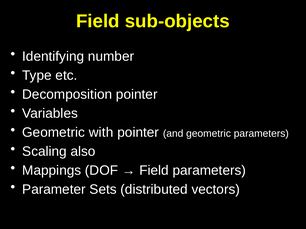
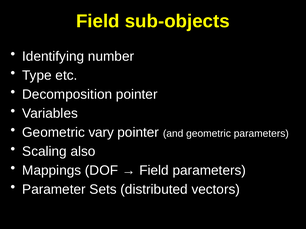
with: with -> vary
